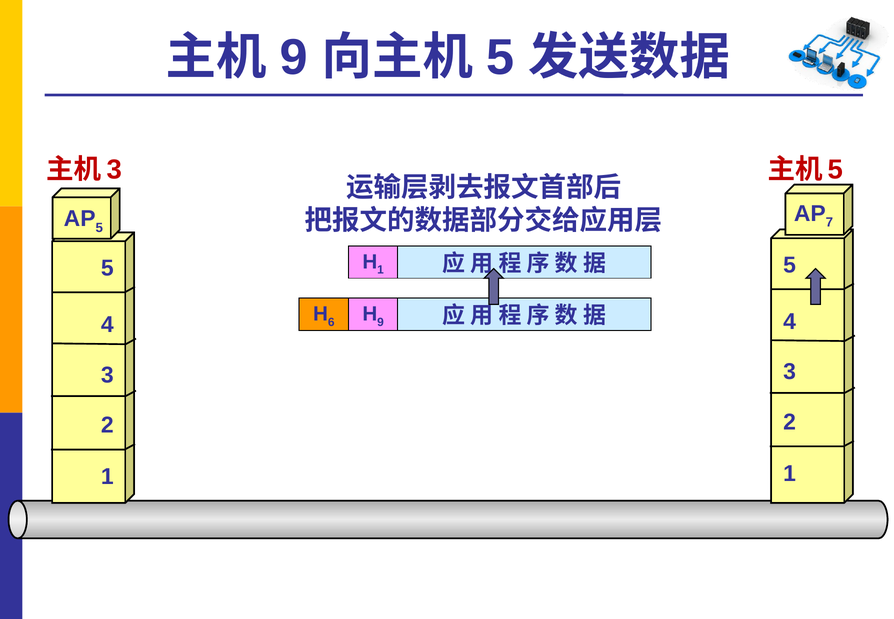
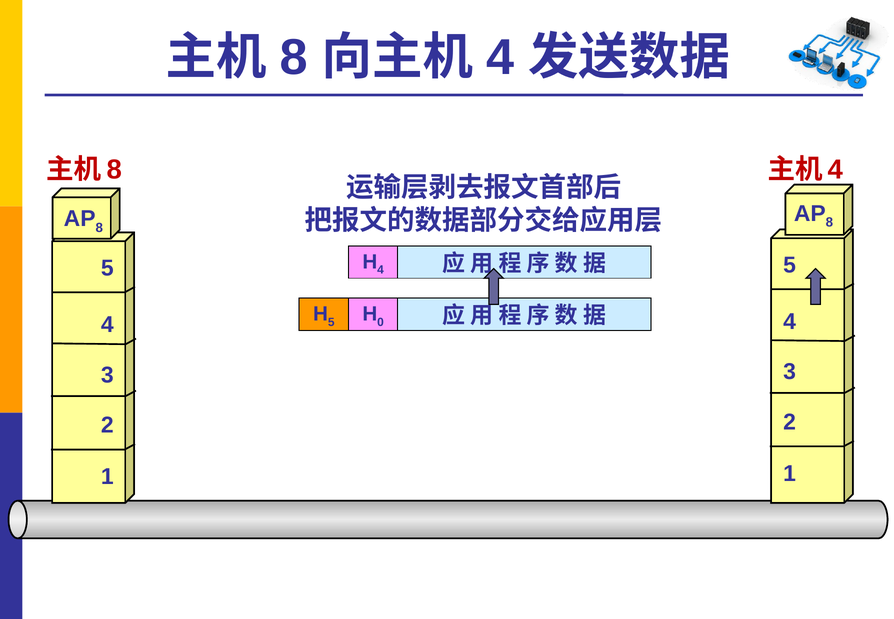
9 at (294, 58): 9 -> 8
5 at (500, 58): 5 -> 4
3 at (115, 169): 3 -> 8
5 at (836, 169): 5 -> 4
7 at (829, 222): 7 -> 8
5 at (99, 228): 5 -> 8
1 at (381, 270): 1 -> 4
6 at (331, 322): 6 -> 5
9 at (381, 322): 9 -> 0
